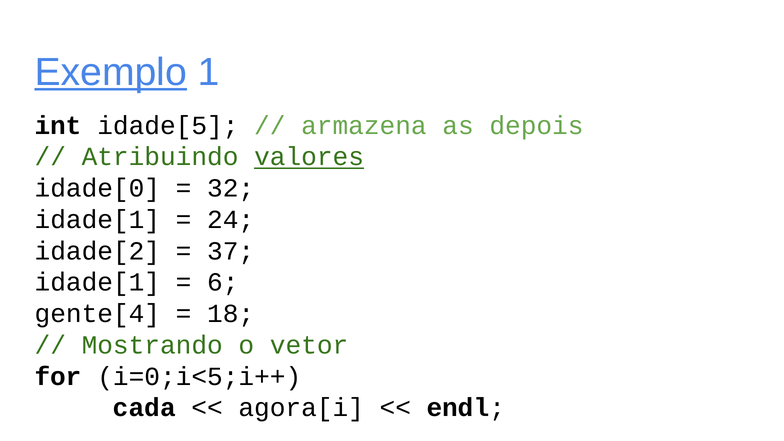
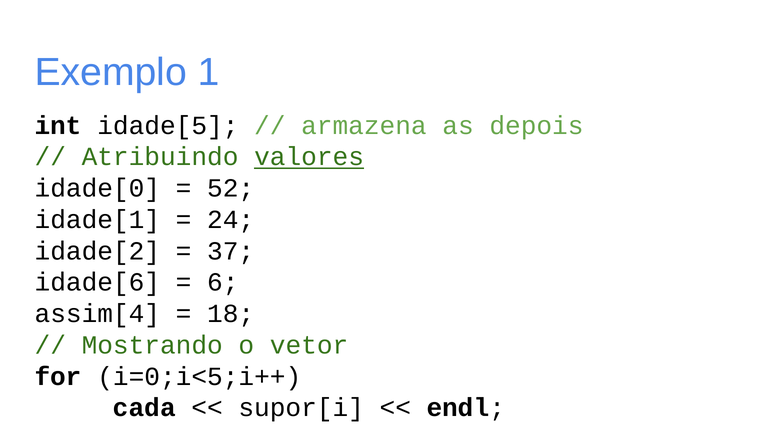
Exemplo underline: present -> none
32: 32 -> 52
idade[1 at (97, 282): idade[1 -> idade[6
gente[4: gente[4 -> assim[4
agora[i: agora[i -> supor[i
